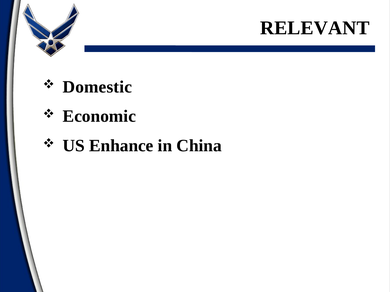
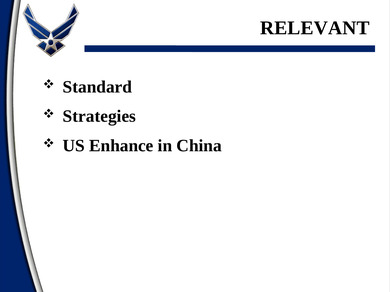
Domestic: Domestic -> Standard
Economic: Economic -> Strategies
